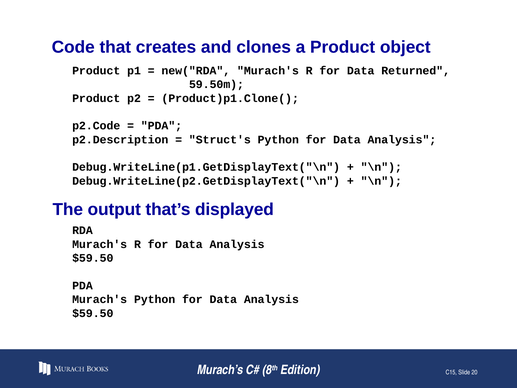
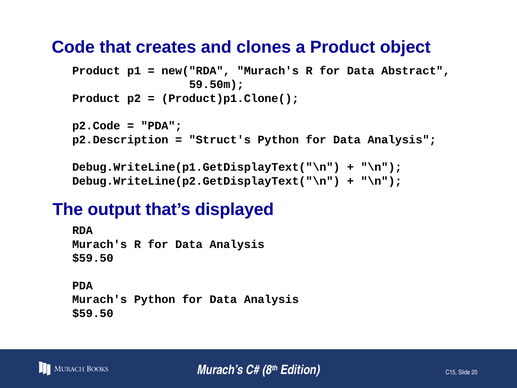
Returned: Returned -> Abstract
